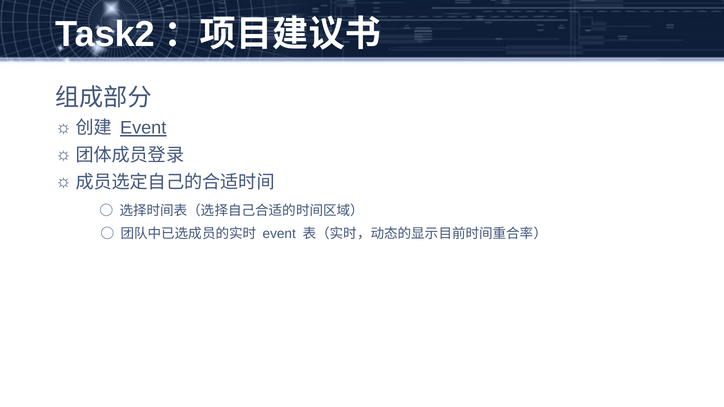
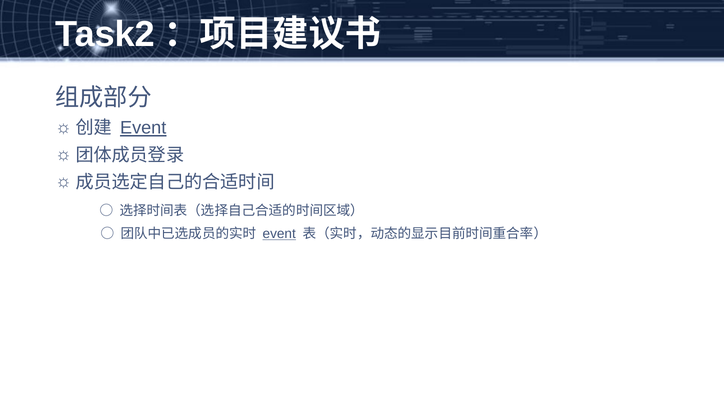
event at (279, 234) underline: none -> present
